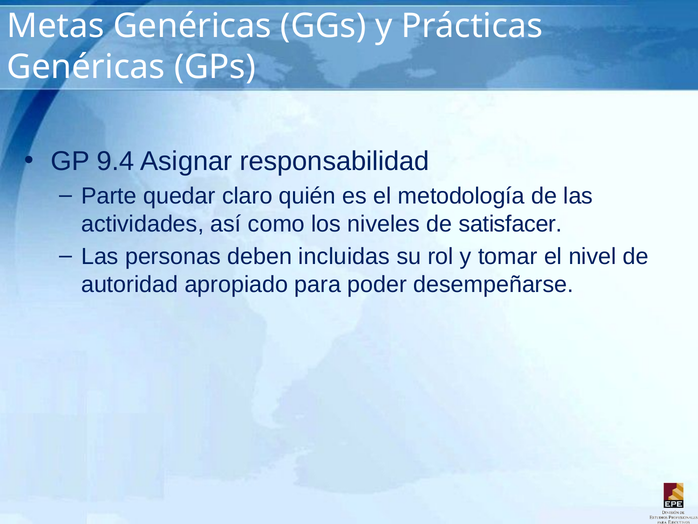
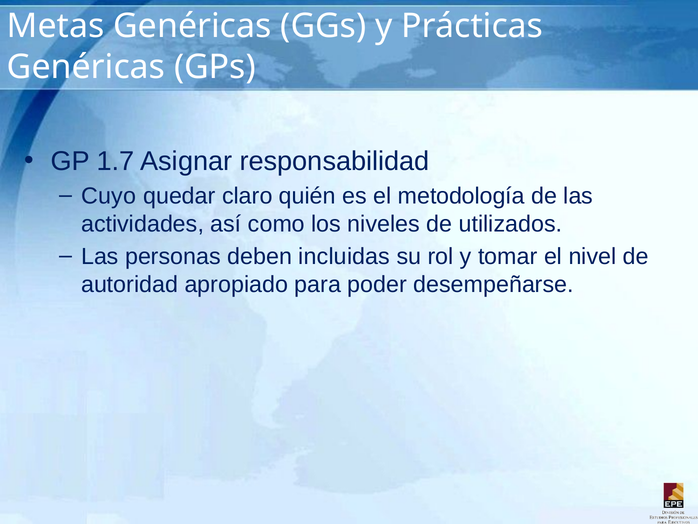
9.4: 9.4 -> 1.7
Parte: Parte -> Cuyo
satisfacer: satisfacer -> utilizados
